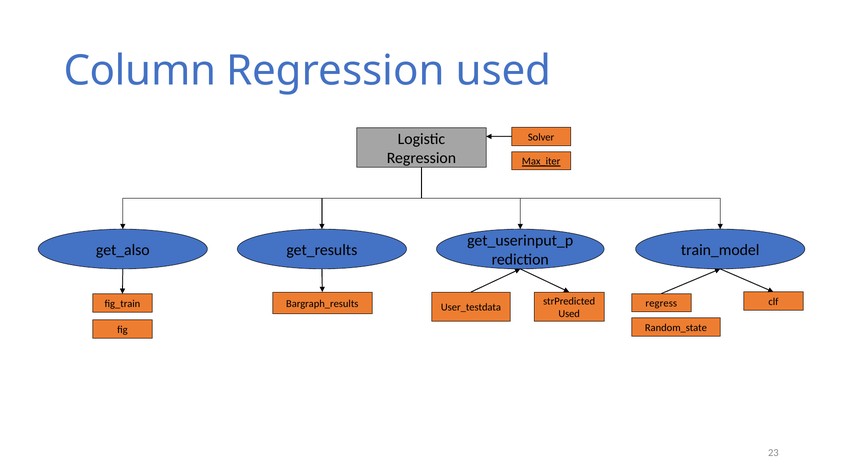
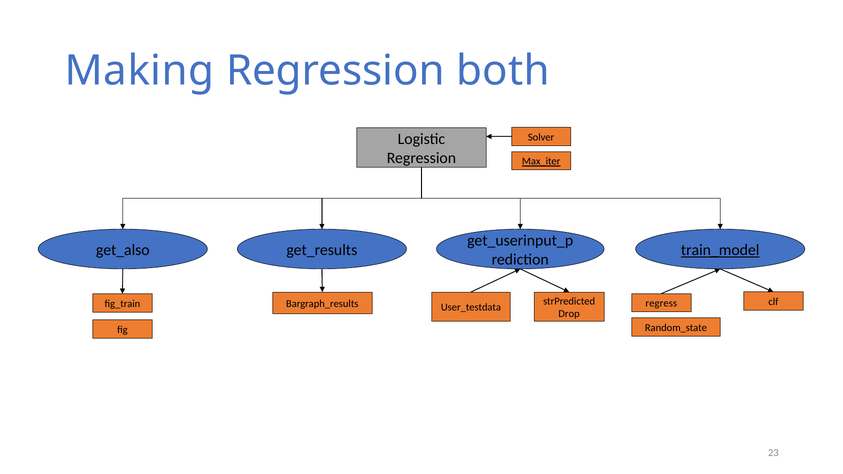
Column: Column -> Making
Regression used: used -> both
train_model underline: none -> present
Used at (569, 314): Used -> Drop
